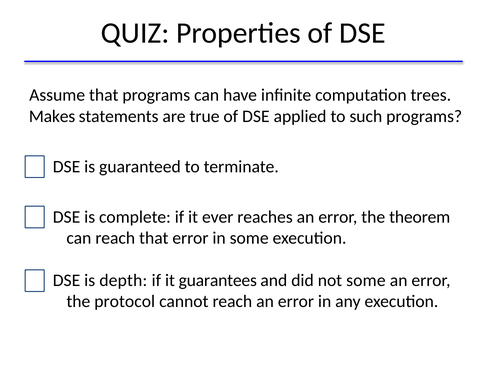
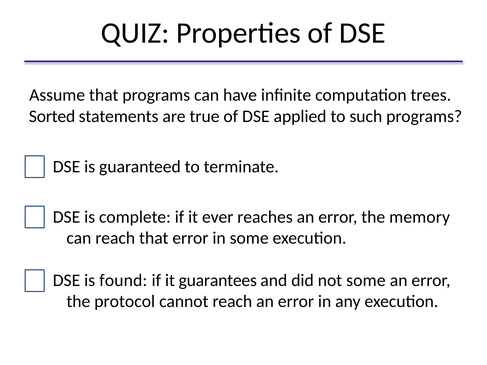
Makes: Makes -> Sorted
theorem: theorem -> memory
depth: depth -> found
